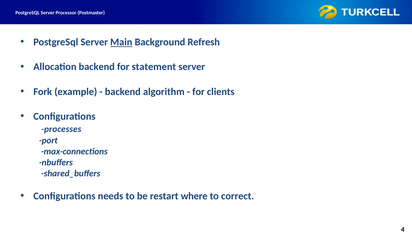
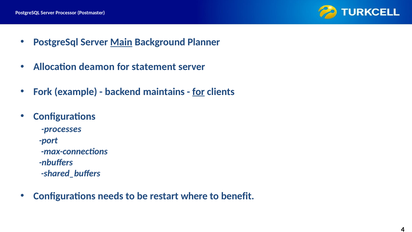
Refresh: Refresh -> Planner
Allocation backend: backend -> deamon
algorithm: algorithm -> maintains
for at (198, 92) underline: none -> present
correct: correct -> benefit
